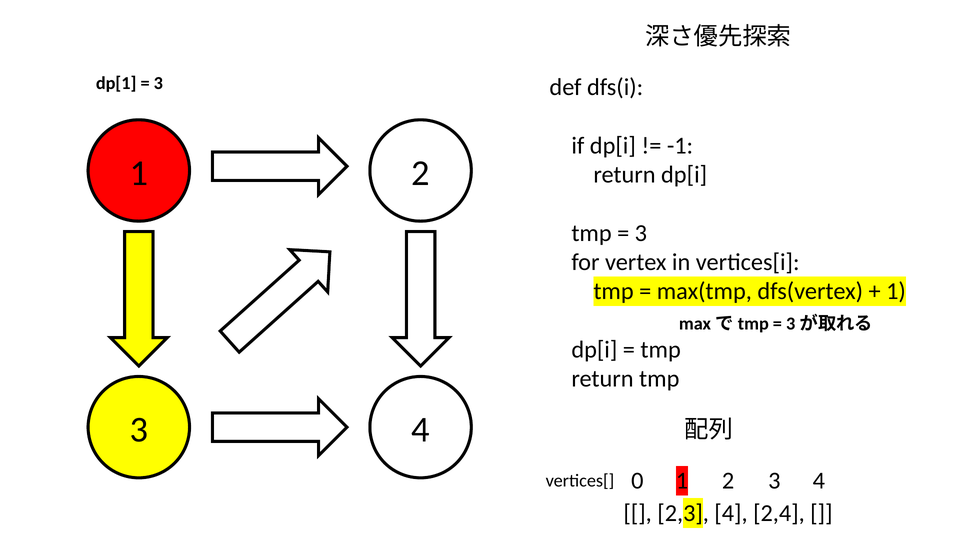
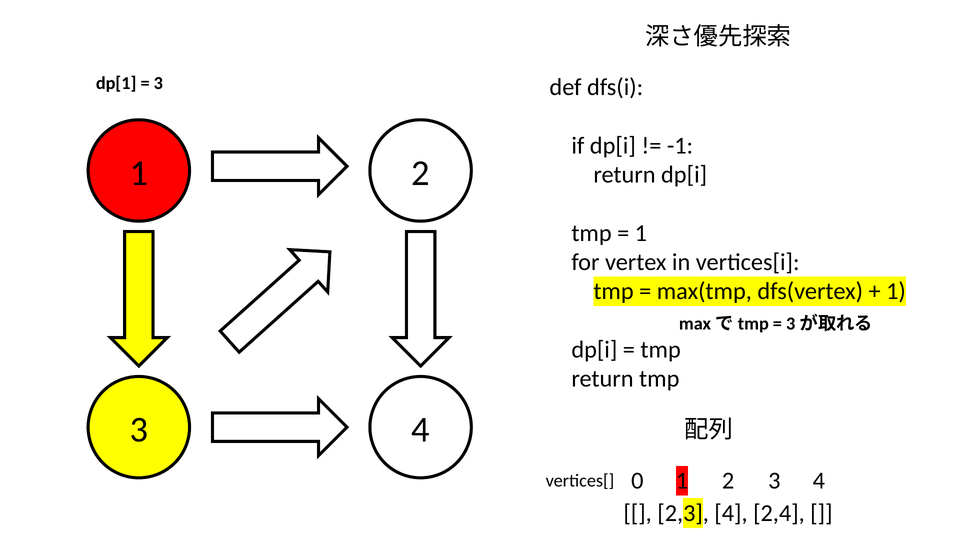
3 at (641, 233): 3 -> 1
